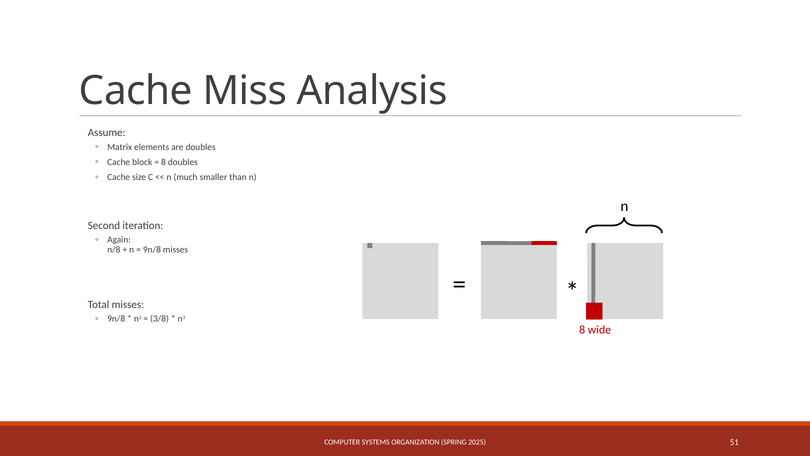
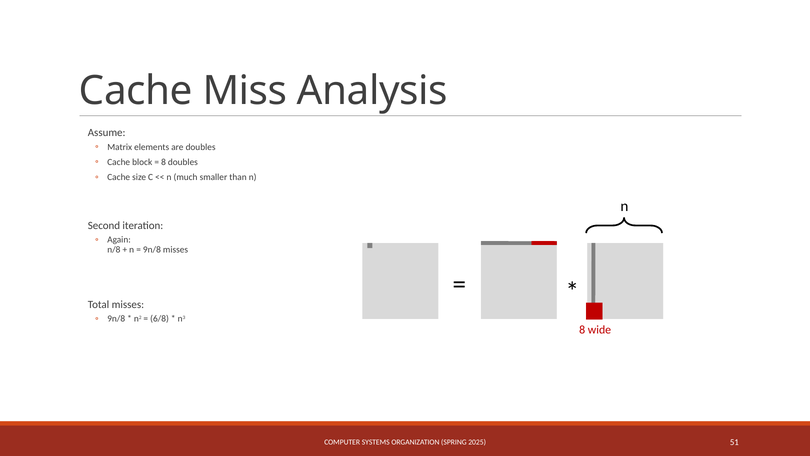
3/8: 3/8 -> 6/8
